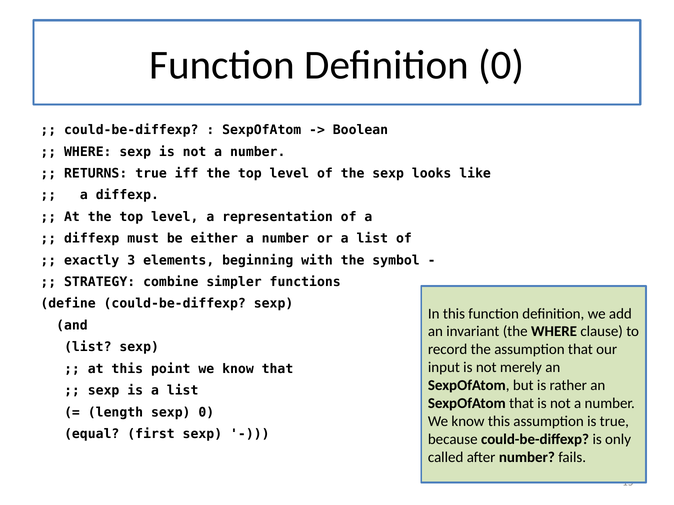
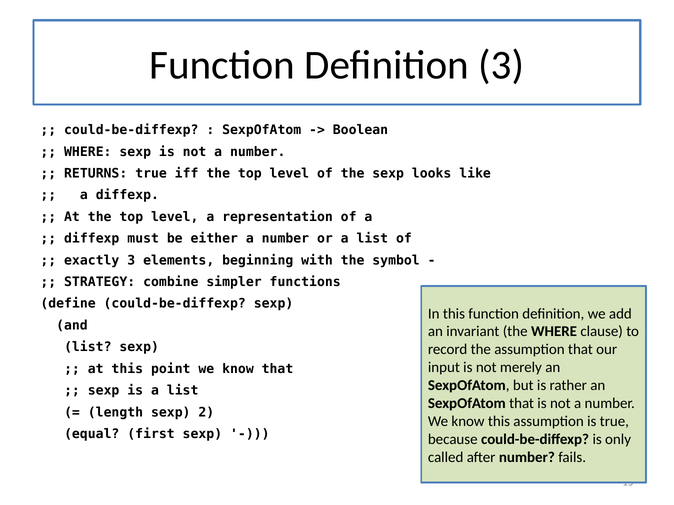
Definition 0: 0 -> 3
sexp 0: 0 -> 2
